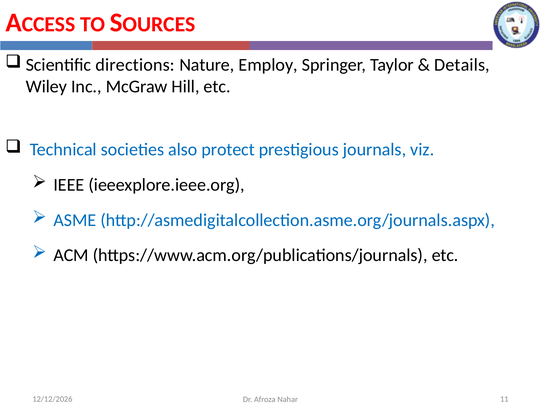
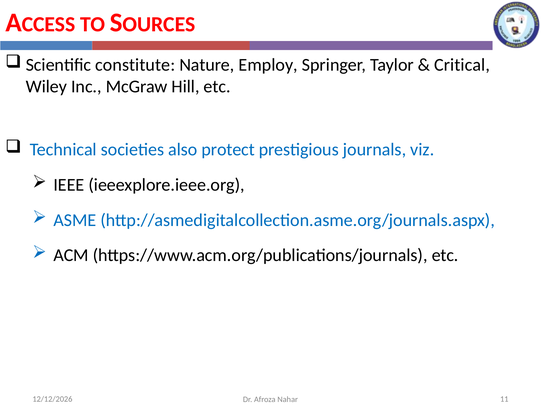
directions: directions -> constitute
Details: Details -> Critical
